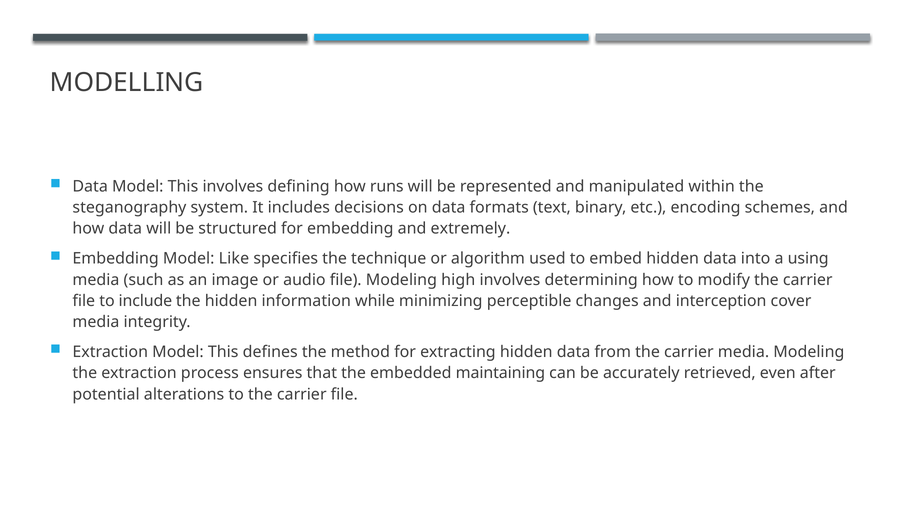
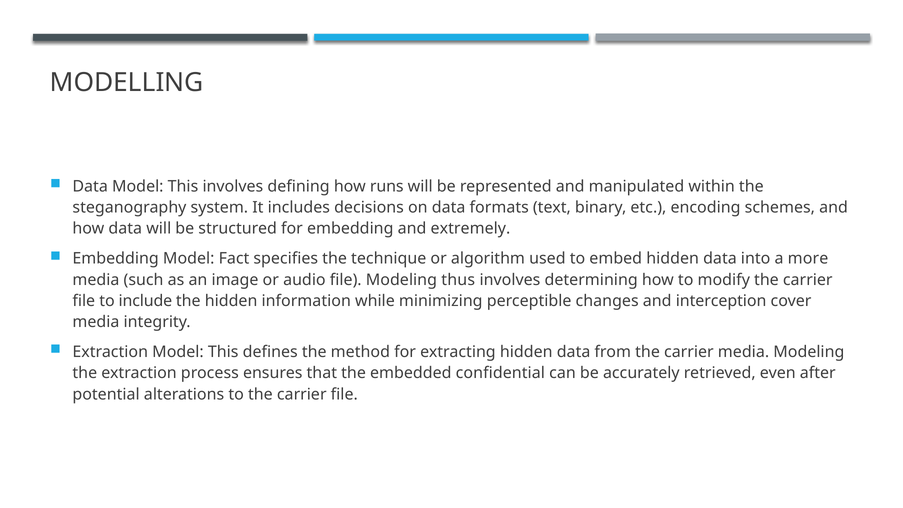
Like: Like -> Fact
using: using -> more
high: high -> thus
maintaining: maintaining -> confidential
